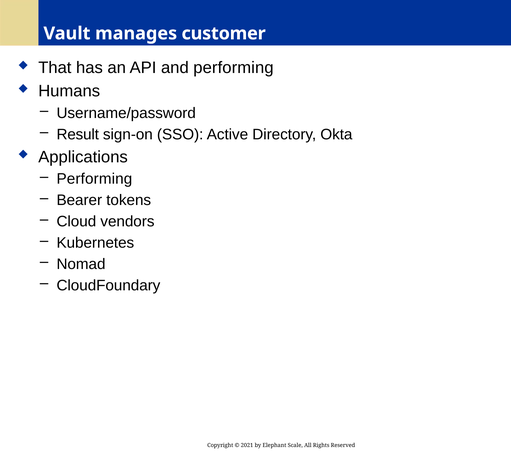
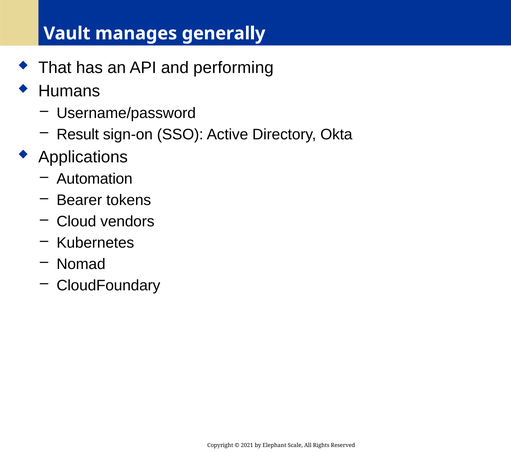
customer: customer -> generally
Performing at (94, 179): Performing -> Automation
